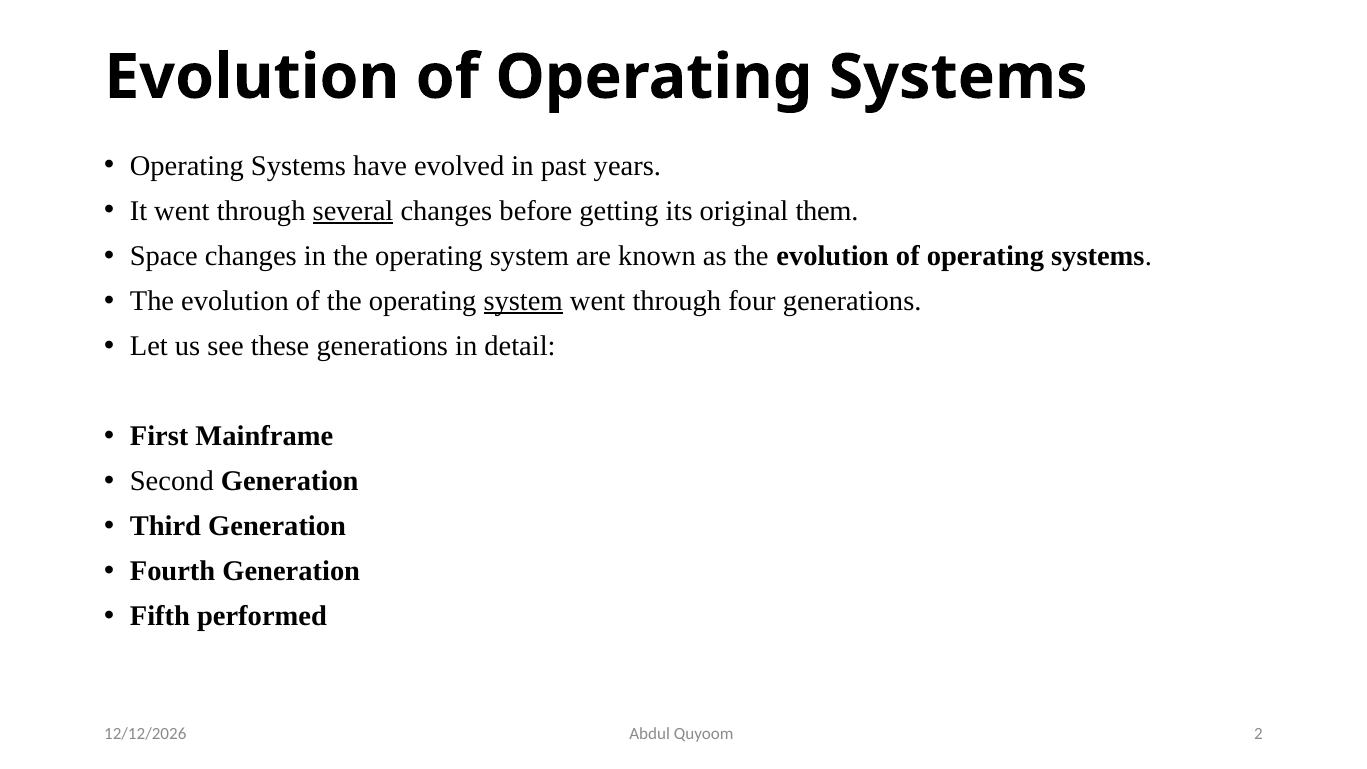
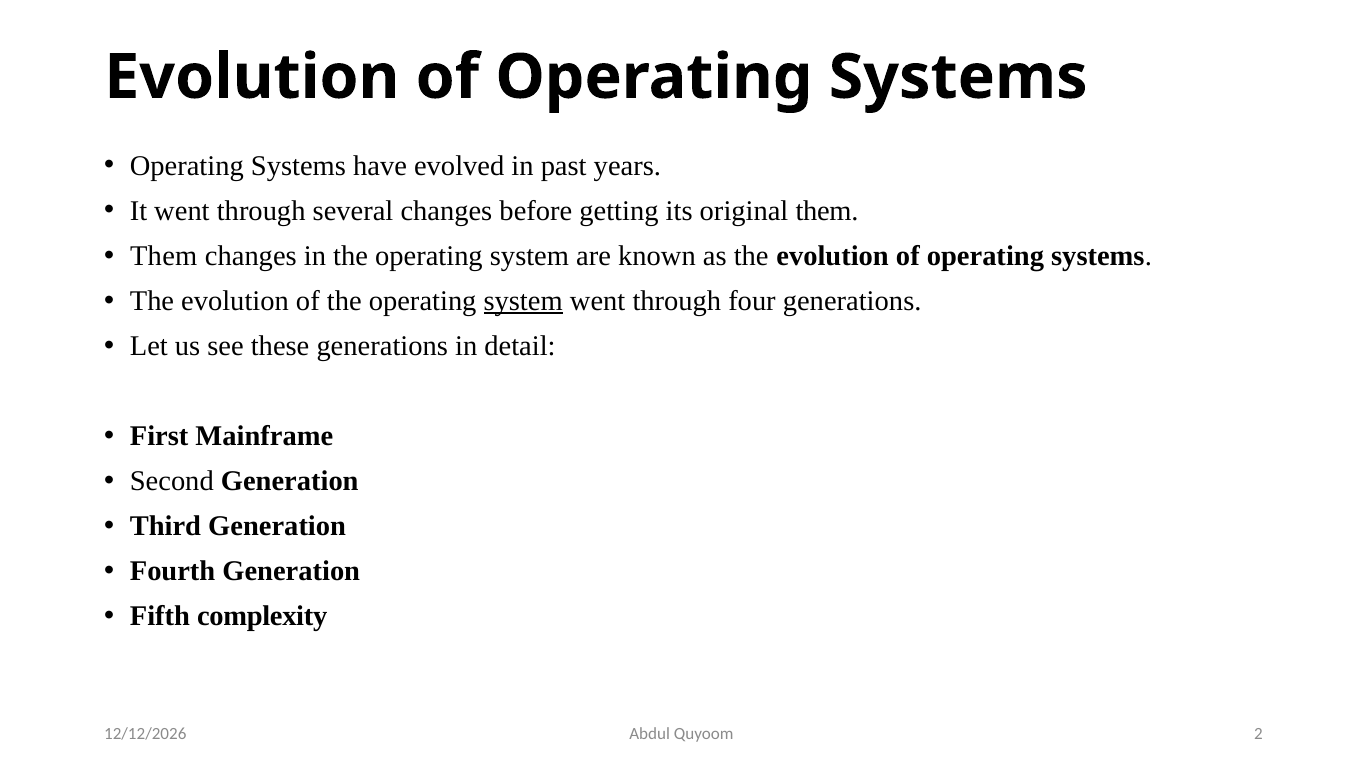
several underline: present -> none
Space at (164, 256): Space -> Them
performed: performed -> complexity
